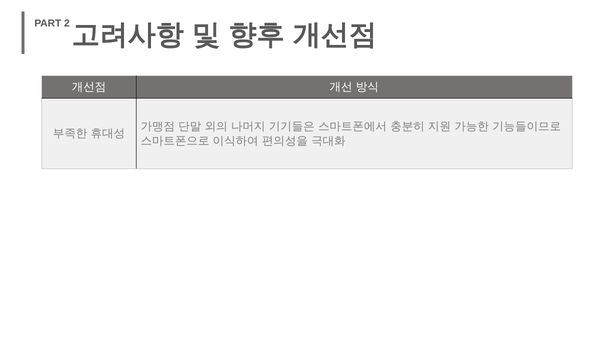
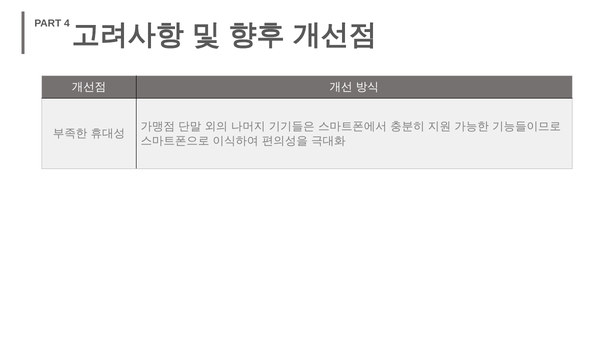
2: 2 -> 4
